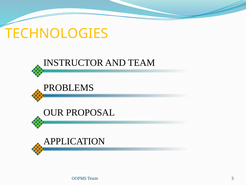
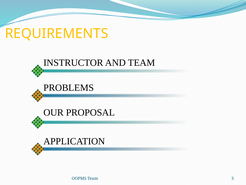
TECHNOLOGIES: TECHNOLOGIES -> REQUIREMENTS
